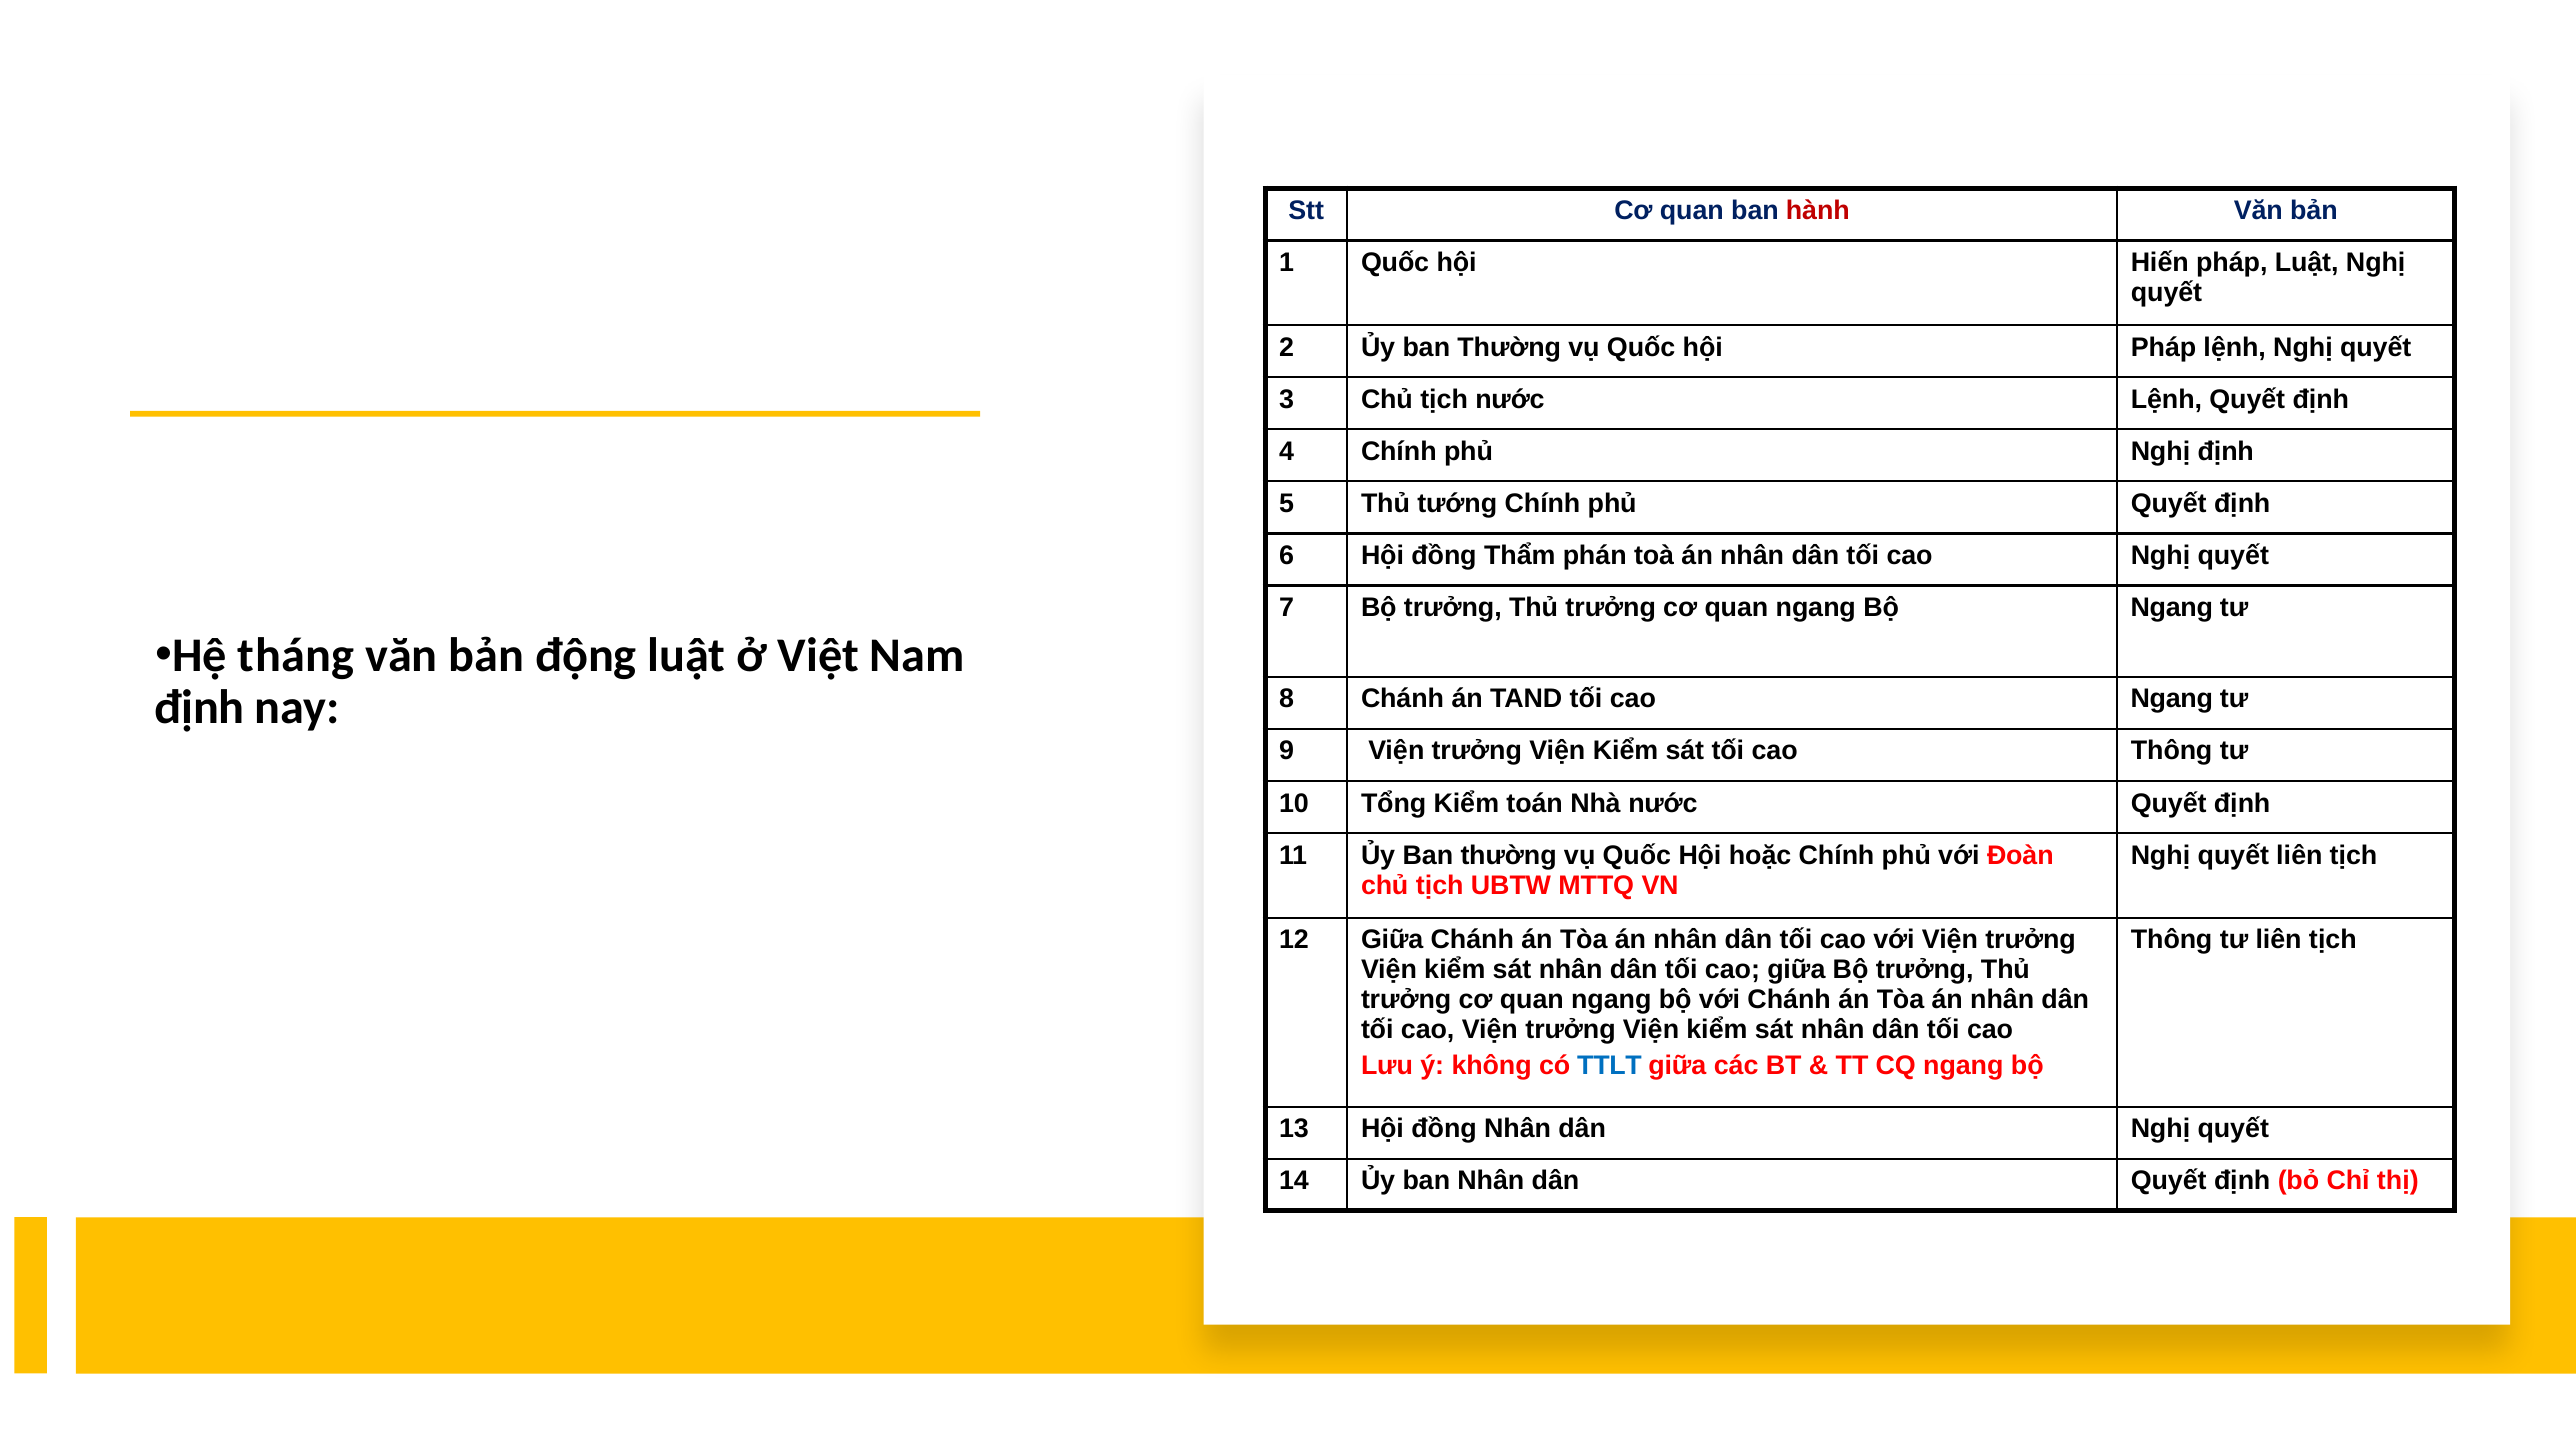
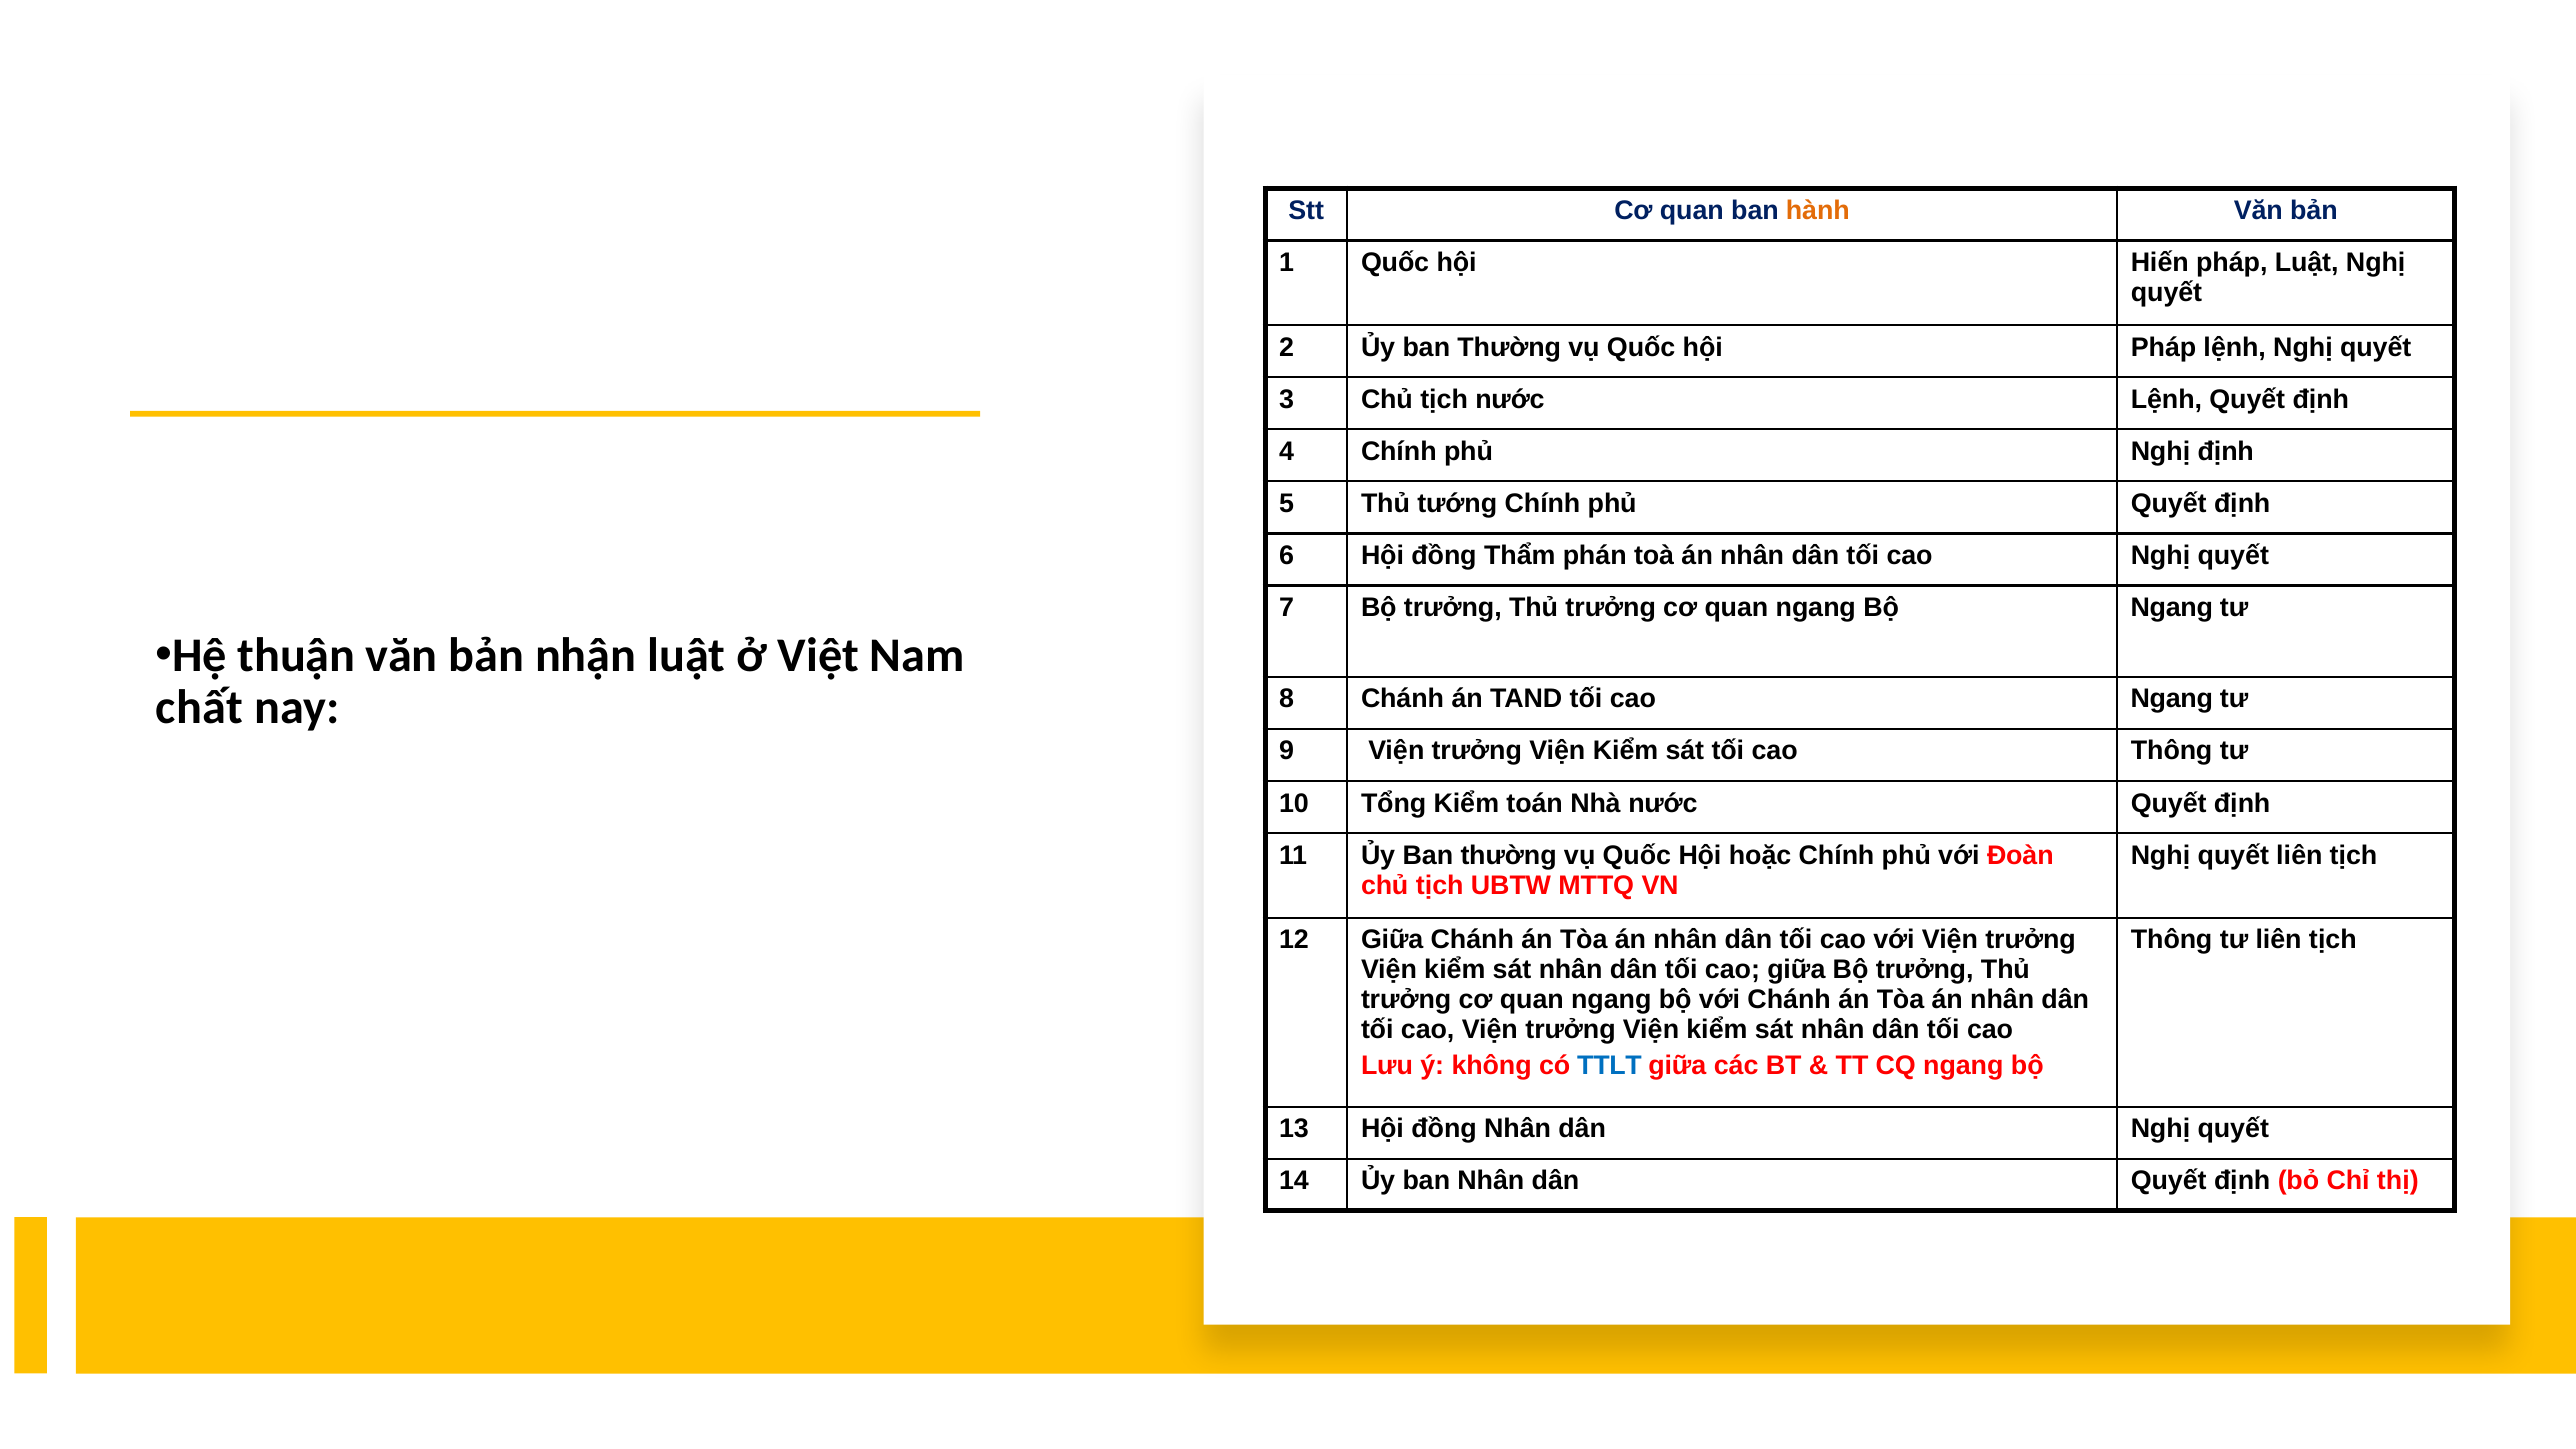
hành colour: red -> orange
tháng: tháng -> thuận
động: động -> nhận
định: định -> chất
